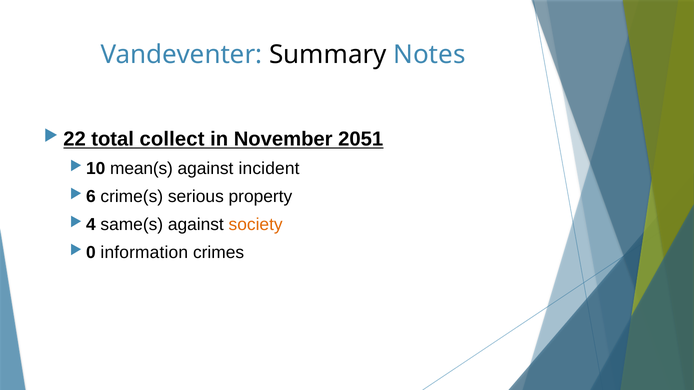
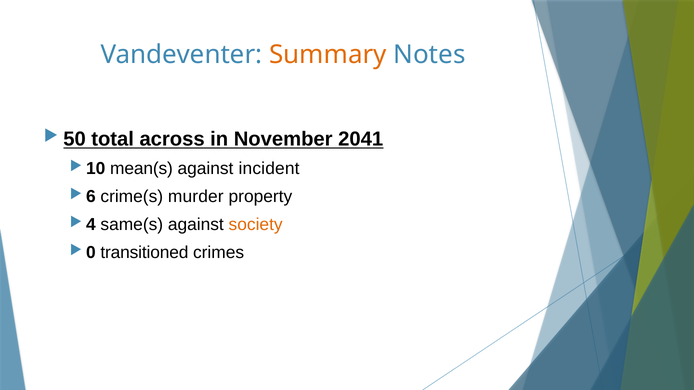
Summary colour: black -> orange
22: 22 -> 50
collect: collect -> across
2051: 2051 -> 2041
serious: serious -> murder
information: information -> transitioned
